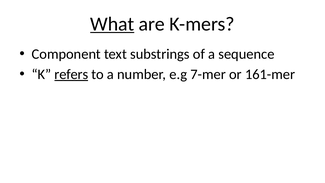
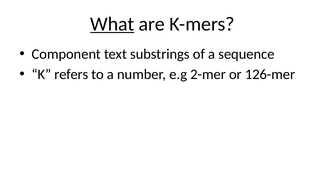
refers underline: present -> none
7-mer: 7-mer -> 2-mer
161-mer: 161-mer -> 126-mer
